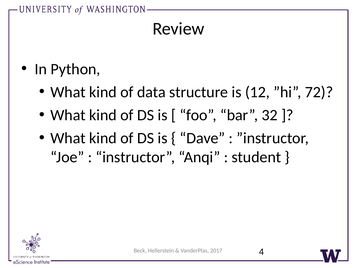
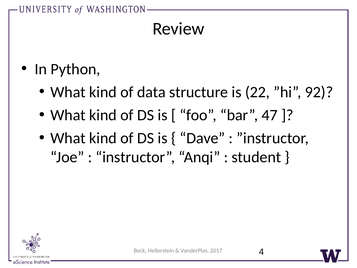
12: 12 -> 22
72: 72 -> 92
32: 32 -> 47
